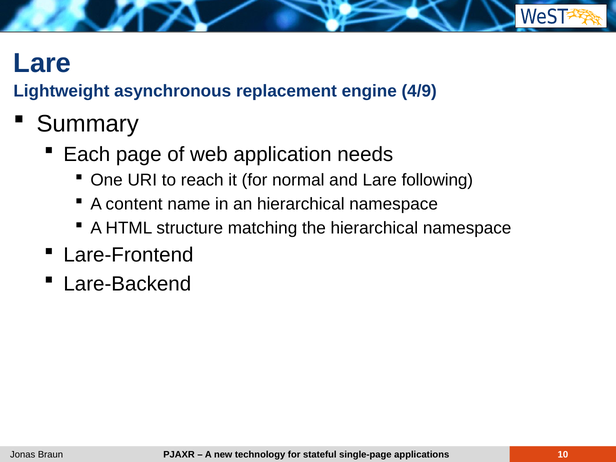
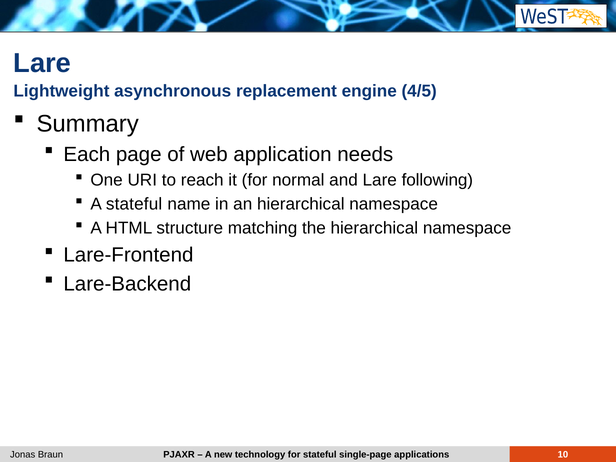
4/9: 4/9 -> 4/5
A content: content -> stateful
